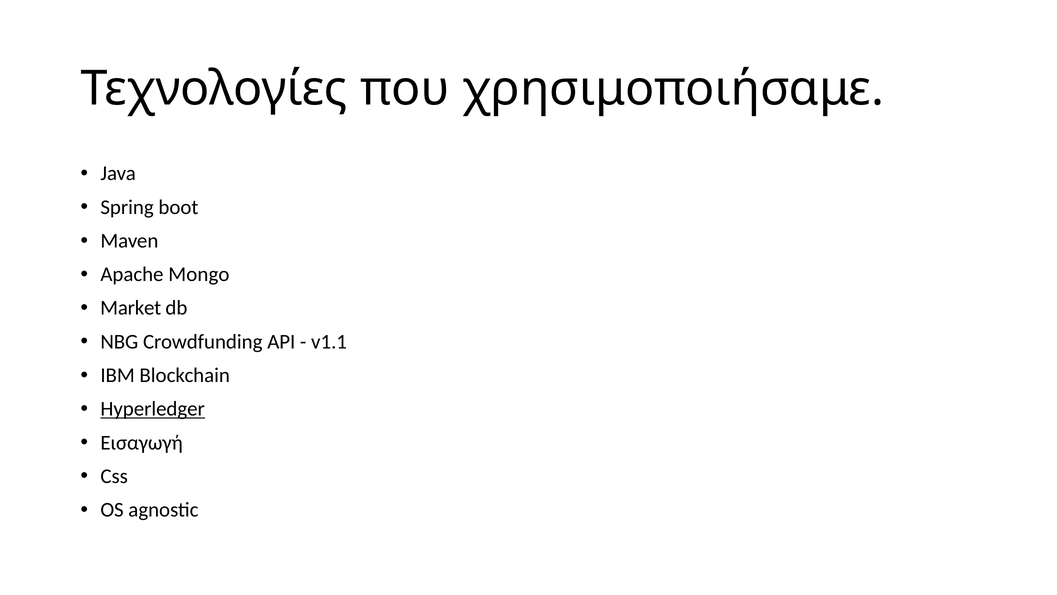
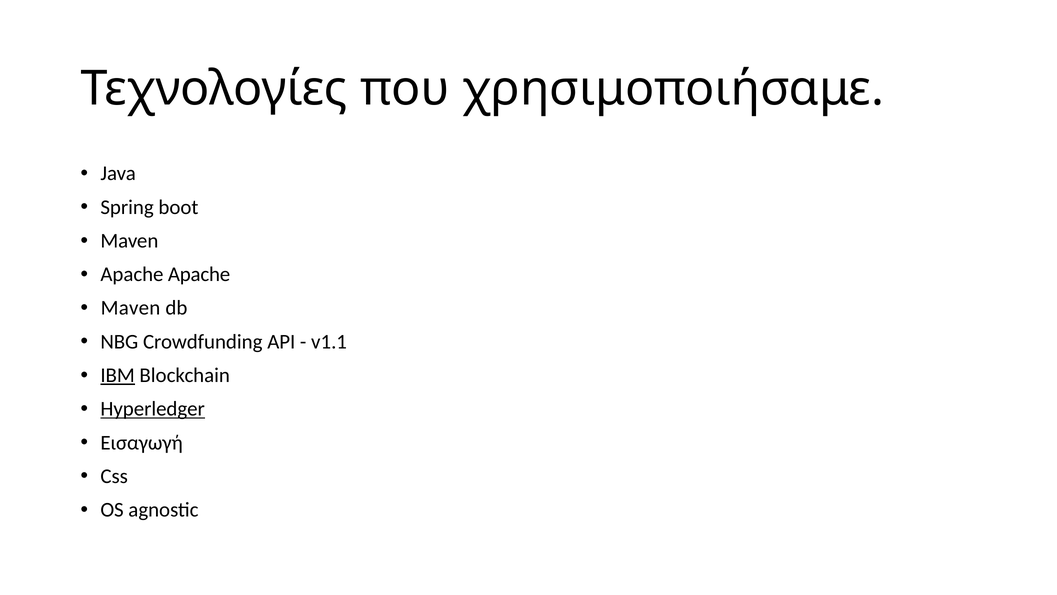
Apache Mongo: Mongo -> Apache
Market at (131, 308): Market -> Maven
IBM underline: none -> present
